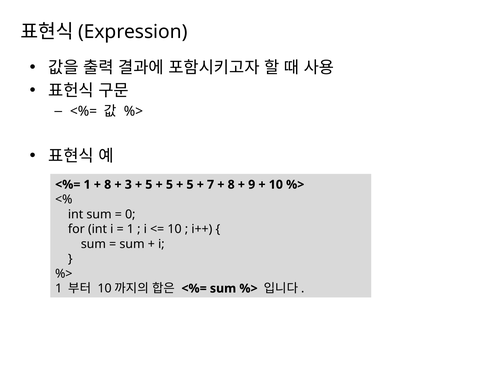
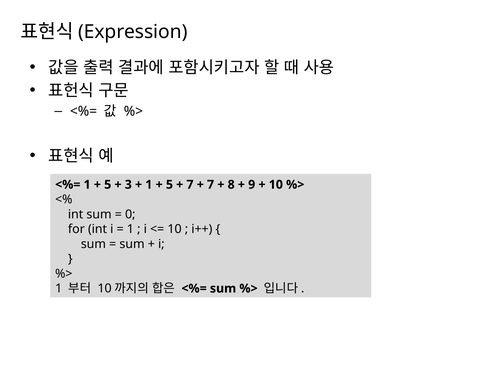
8 at (108, 185): 8 -> 5
5 at (149, 185): 5 -> 1
5 at (190, 185): 5 -> 7
